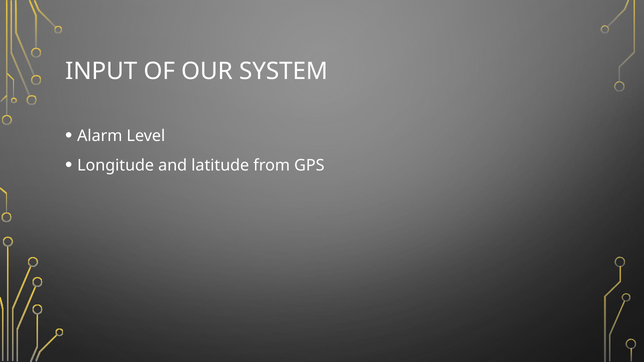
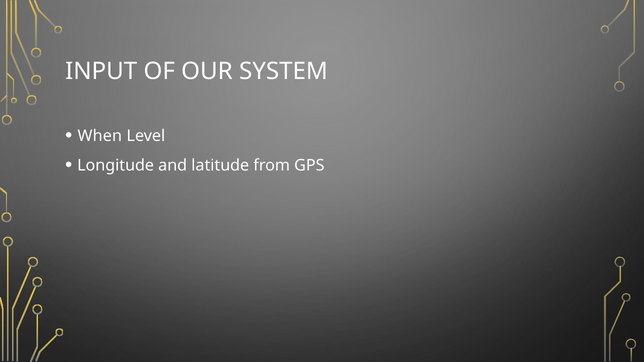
Alarm: Alarm -> When
